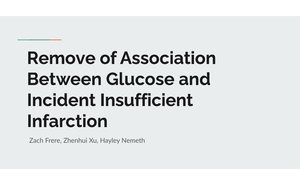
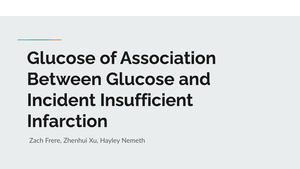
Remove at (61, 58): Remove -> Glucose
